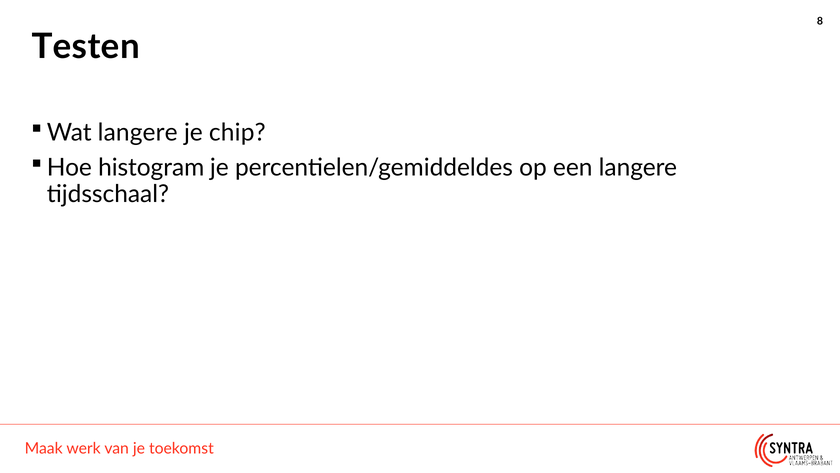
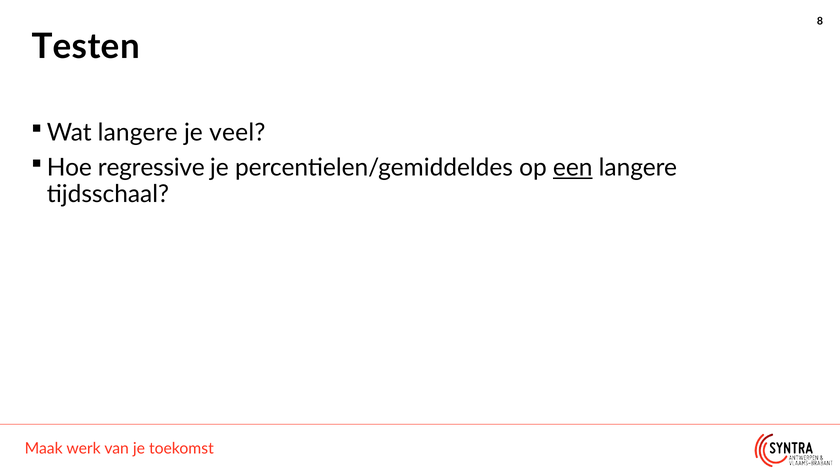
chip: chip -> veel
histogram: histogram -> regressive
een underline: none -> present
